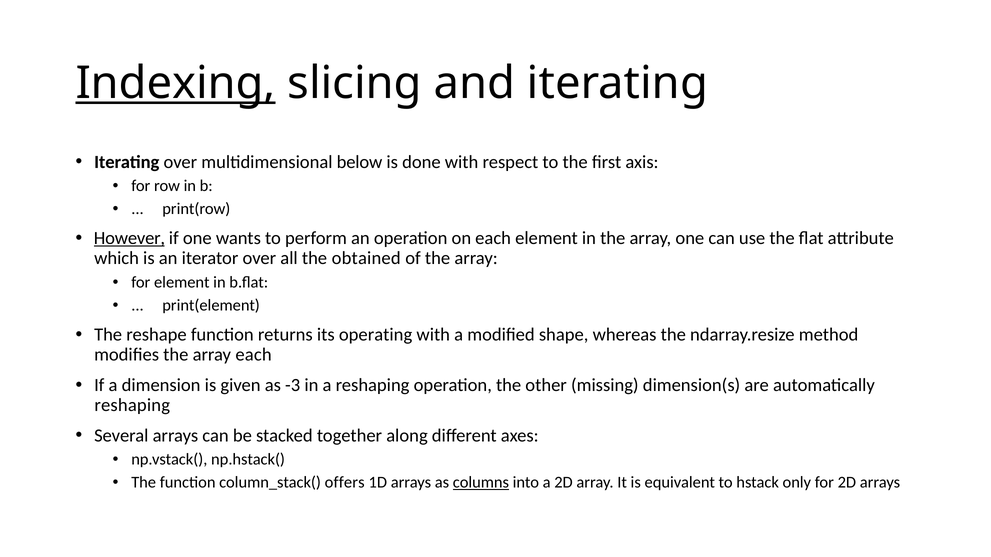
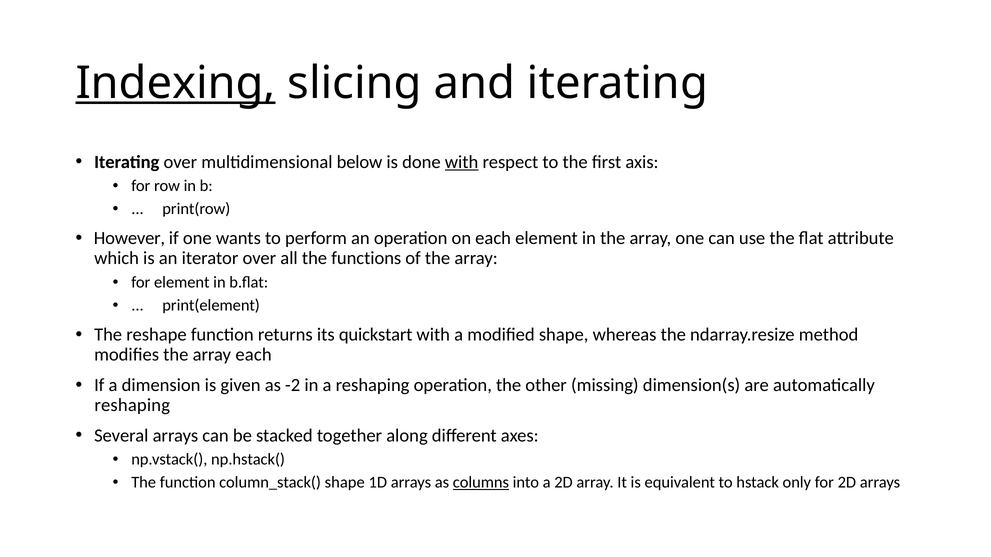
with at (462, 162) underline: none -> present
However underline: present -> none
obtained: obtained -> functions
operating: operating -> quickstart
-3: -3 -> -2
column_stack( offers: offers -> shape
